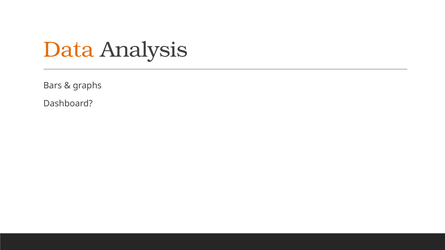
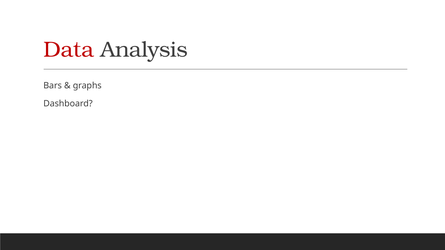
Data colour: orange -> red
